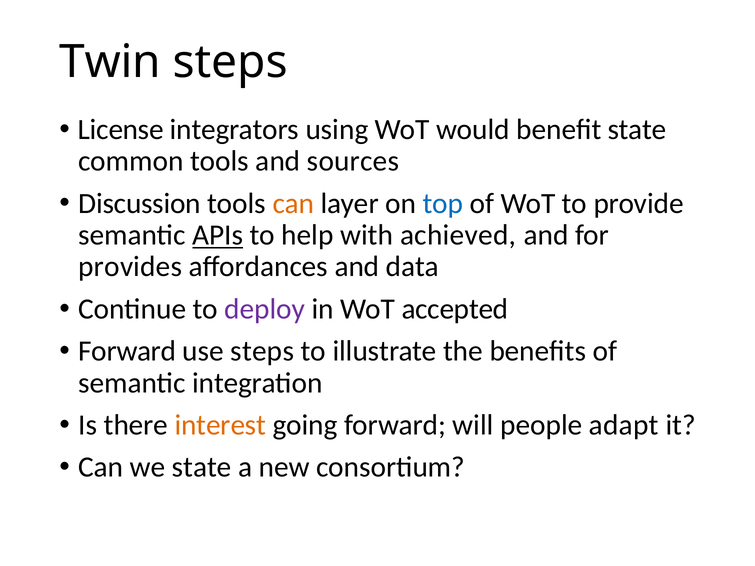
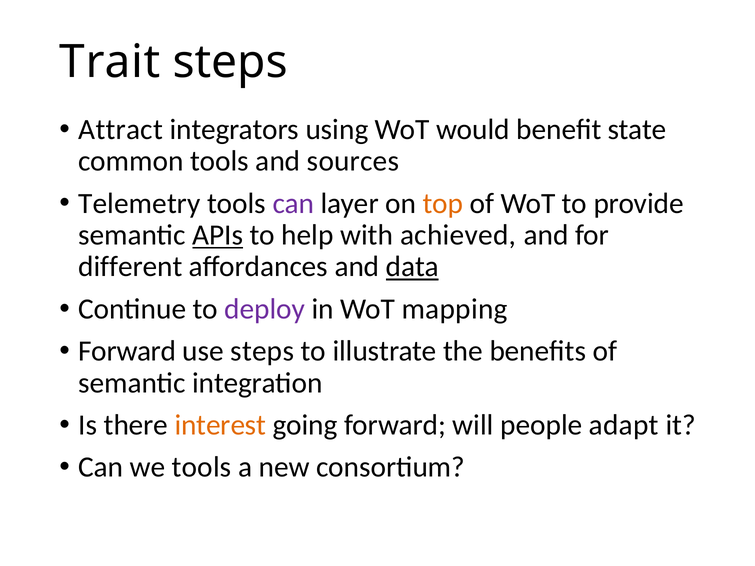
Twin: Twin -> Trait
License: License -> Attract
Discussion: Discussion -> Telemetry
can at (293, 203) colour: orange -> purple
top colour: blue -> orange
provides: provides -> different
data underline: none -> present
accepted: accepted -> mapping
we state: state -> tools
